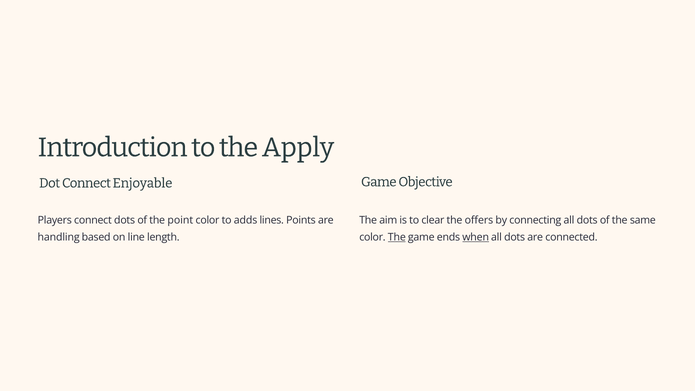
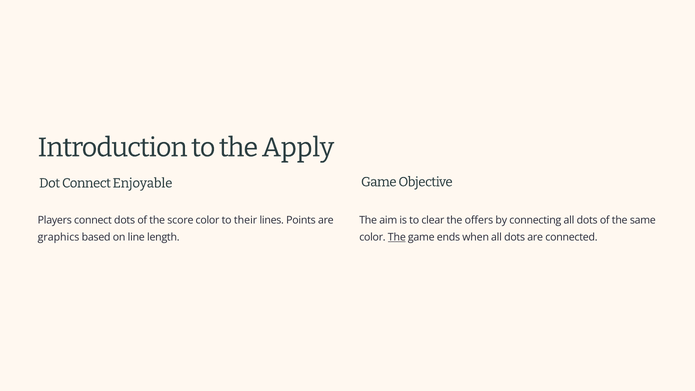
point: point -> score
adds: adds -> their
handling: handling -> graphics
when underline: present -> none
